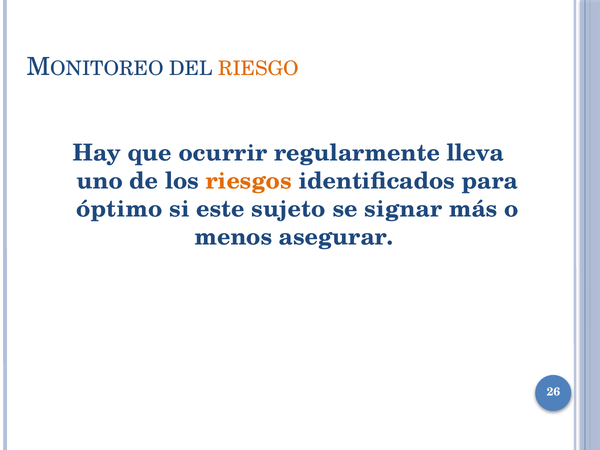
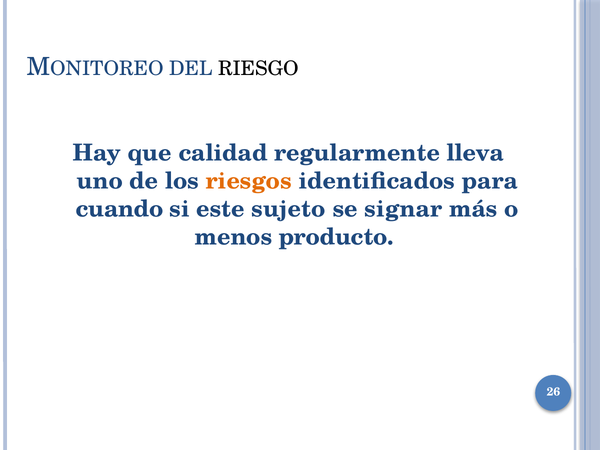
RIESGO colour: orange -> black
ocurrir: ocurrir -> calidad
óptimo: óptimo -> cuando
asegurar: asegurar -> producto
